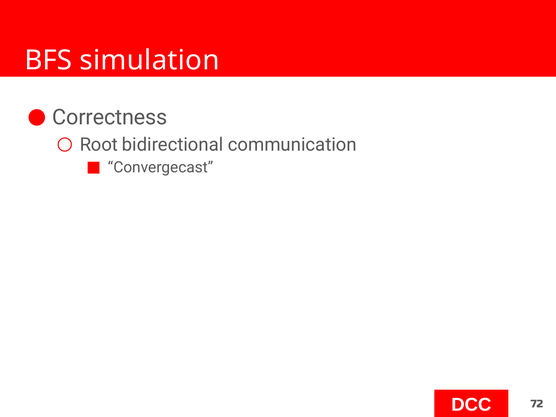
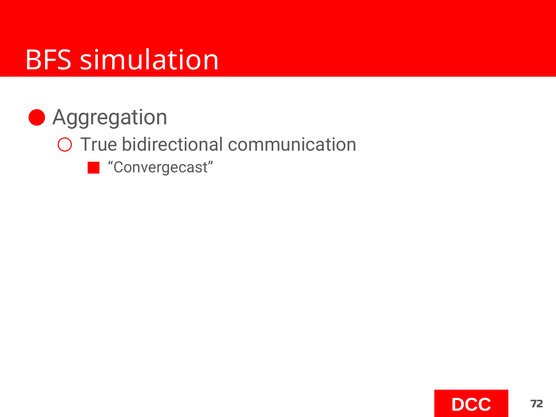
Correctness: Correctness -> Aggregation
Root: Root -> True
